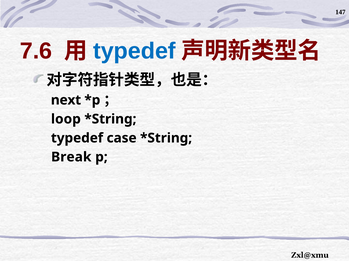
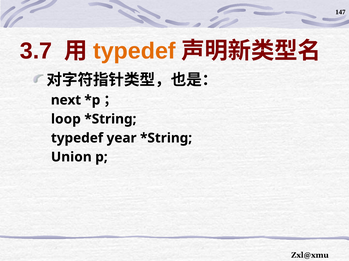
7.6: 7.6 -> 3.7
typedef at (134, 51) colour: blue -> orange
case: case -> year
Break: Break -> Union
